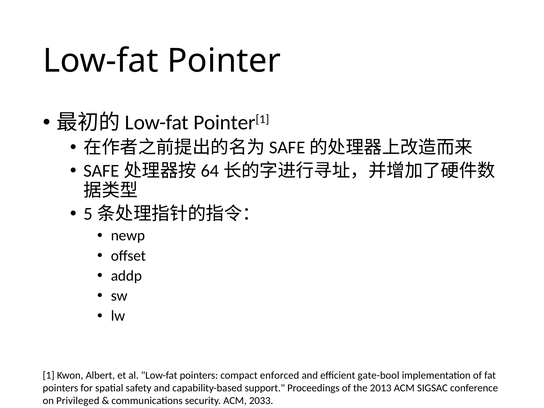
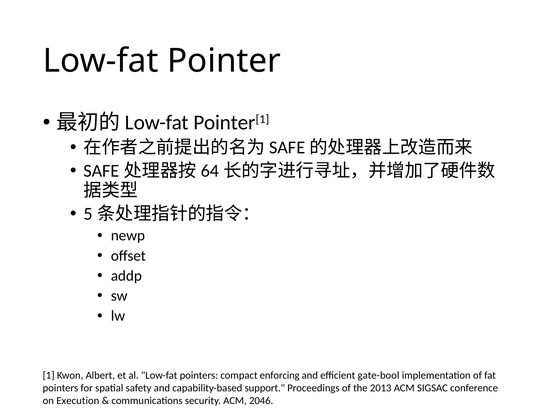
enforced: enforced -> enforcing
Privileged: Privileged -> Execution
2033: 2033 -> 2046
